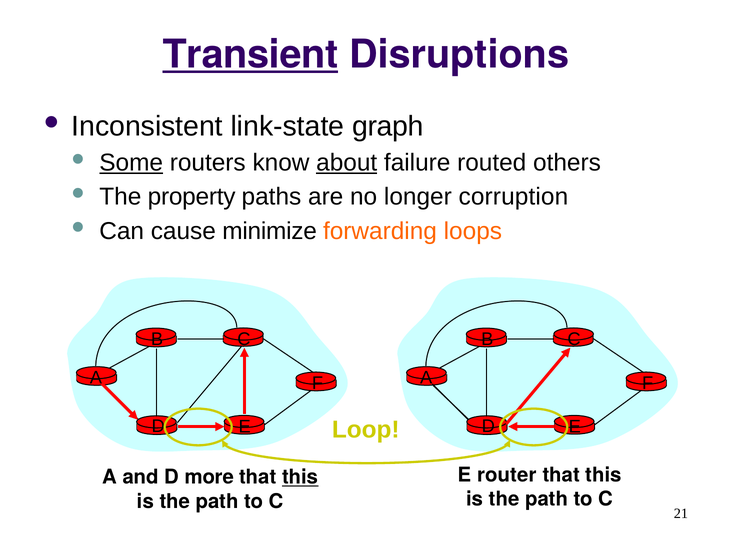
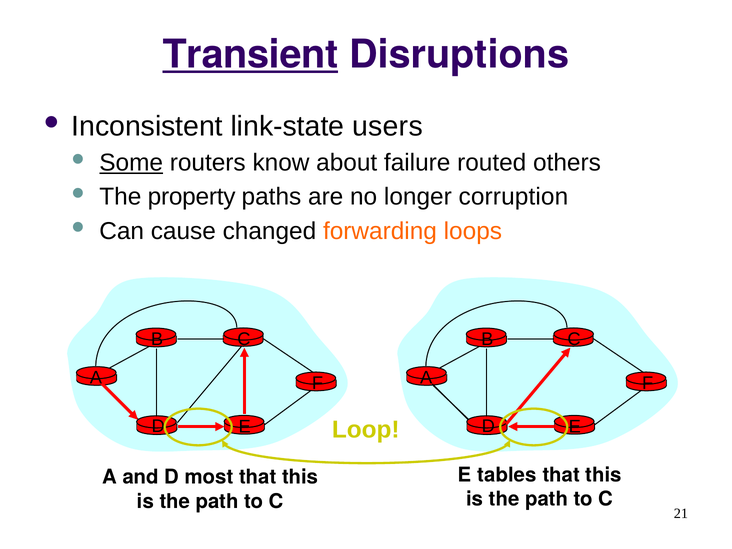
graph: graph -> users
about underline: present -> none
minimize: minimize -> changed
router: router -> tables
more: more -> most
this at (300, 477) underline: present -> none
